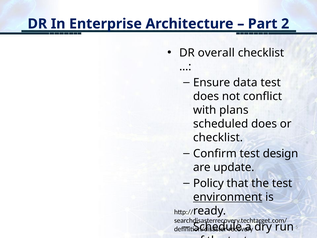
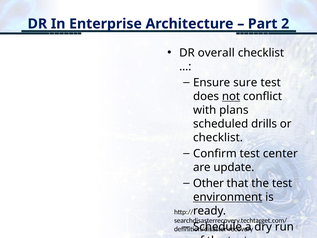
data: data -> sure
not underline: none -> present
scheduled does: does -> drills
design: design -> center
Policy: Policy -> Other
